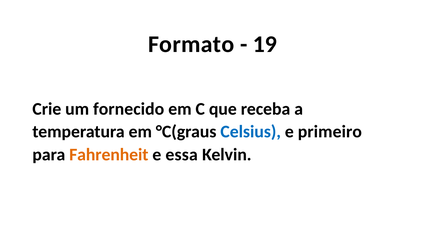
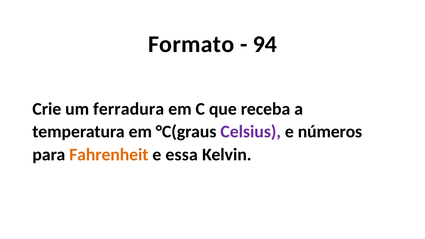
19: 19 -> 94
fornecido: fornecido -> ferradura
Celsius colour: blue -> purple
primeiro: primeiro -> números
